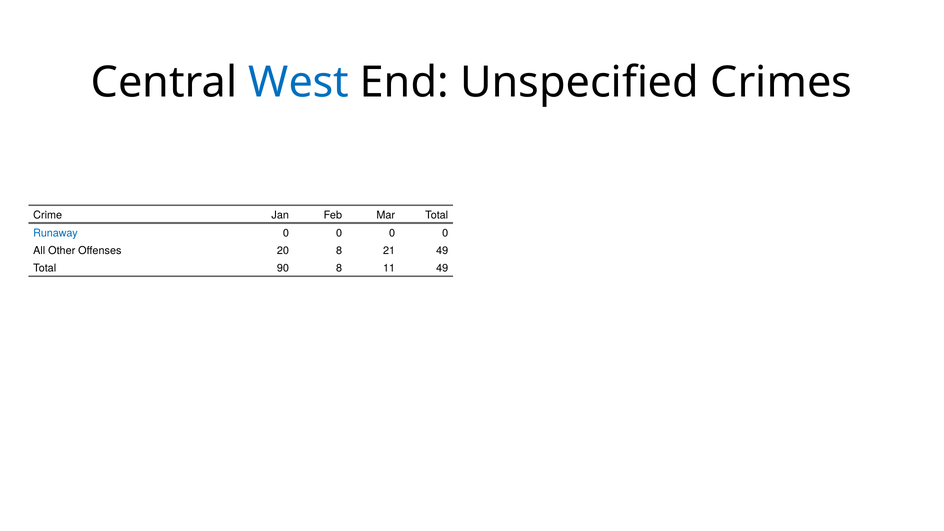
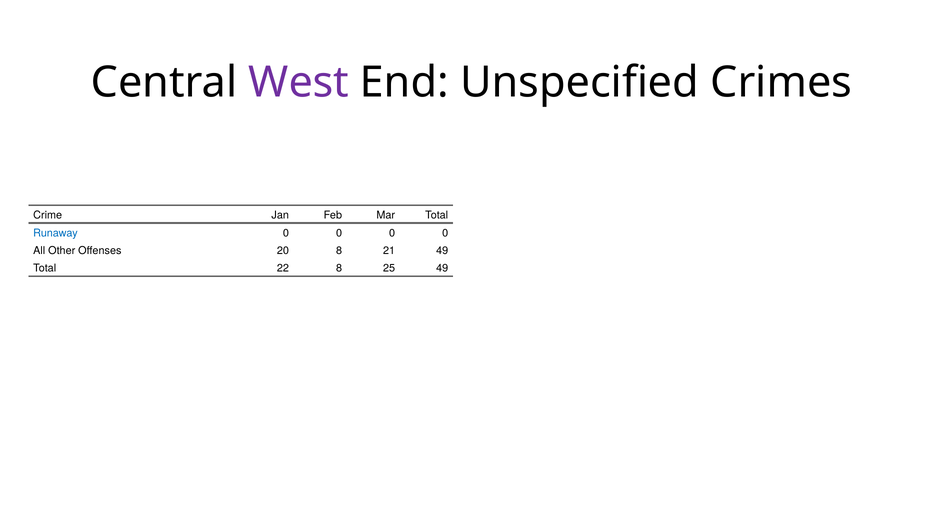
West colour: blue -> purple
90: 90 -> 22
11: 11 -> 25
